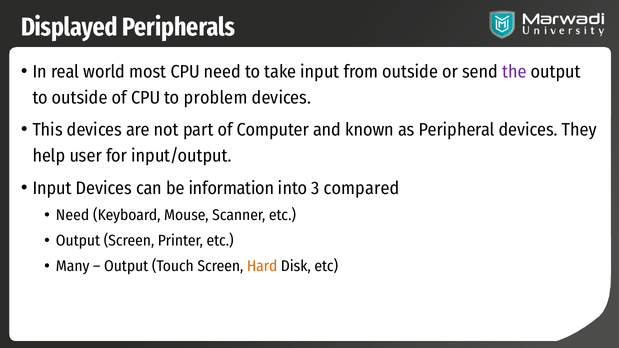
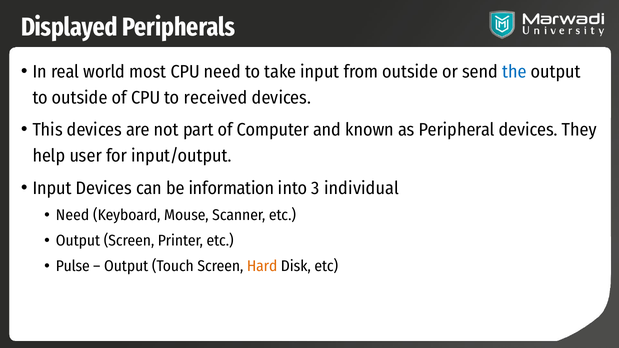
the colour: purple -> blue
problem: problem -> received
compared: compared -> individual
Many: Many -> Pulse
